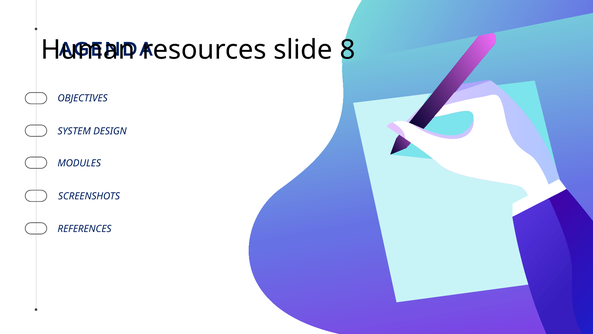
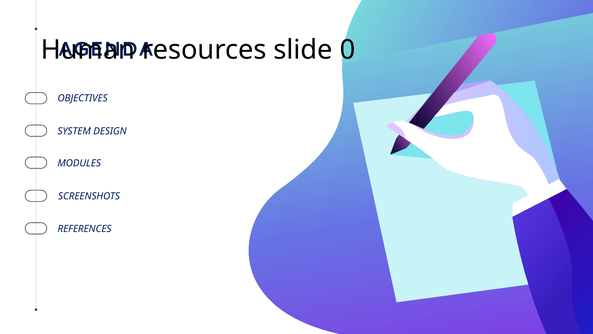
8: 8 -> 0
